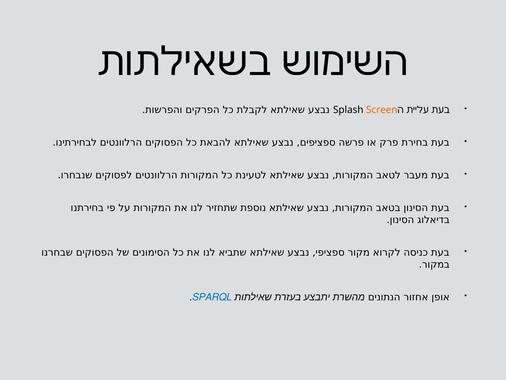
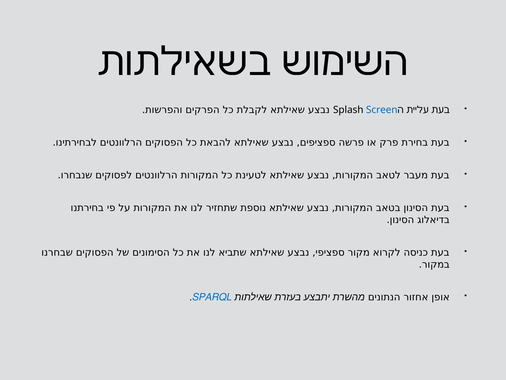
Screen colour: orange -> blue
